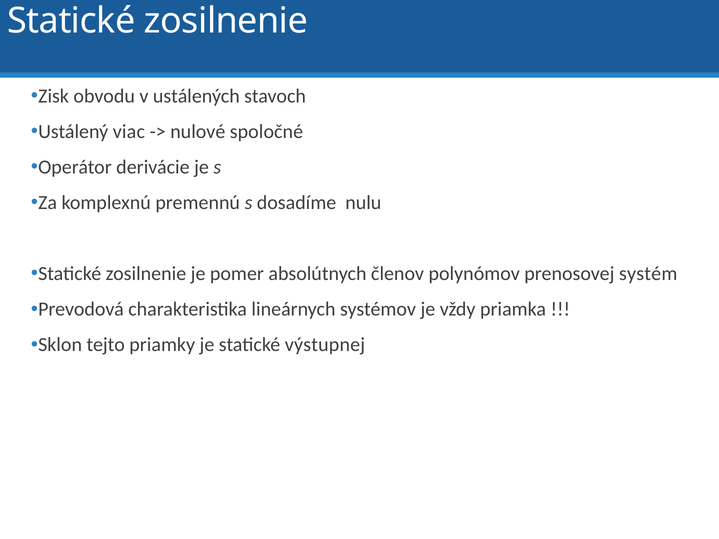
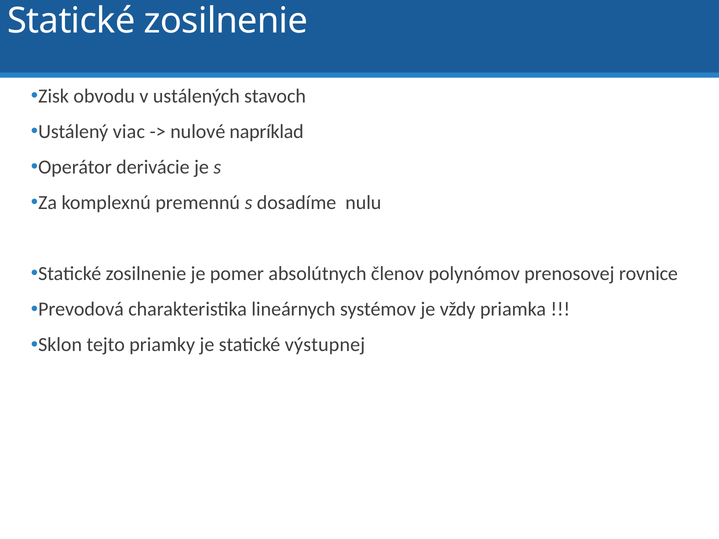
spoločné: spoločné -> napríklad
systém: systém -> rovnice
